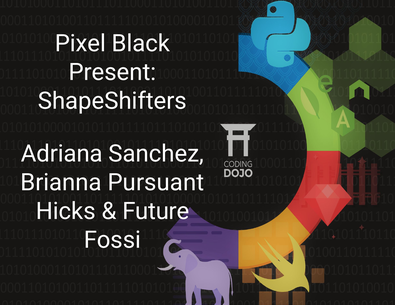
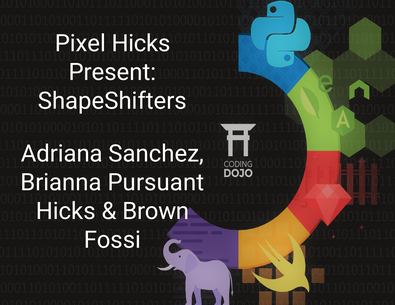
Pixel Black: Black -> Hicks
Future: Future -> Brown
